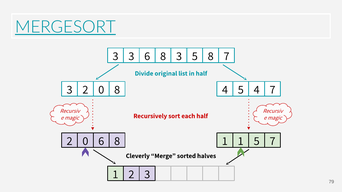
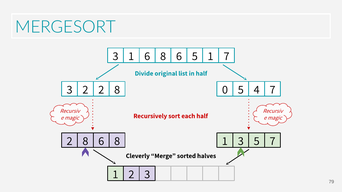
MERGESORT underline: present -> none
3 3: 3 -> 1
6 8 3: 3 -> 6
5 8: 8 -> 1
3 2 0: 0 -> 2
8 4: 4 -> 0
0 at (85, 141): 0 -> 8
1 1: 1 -> 3
